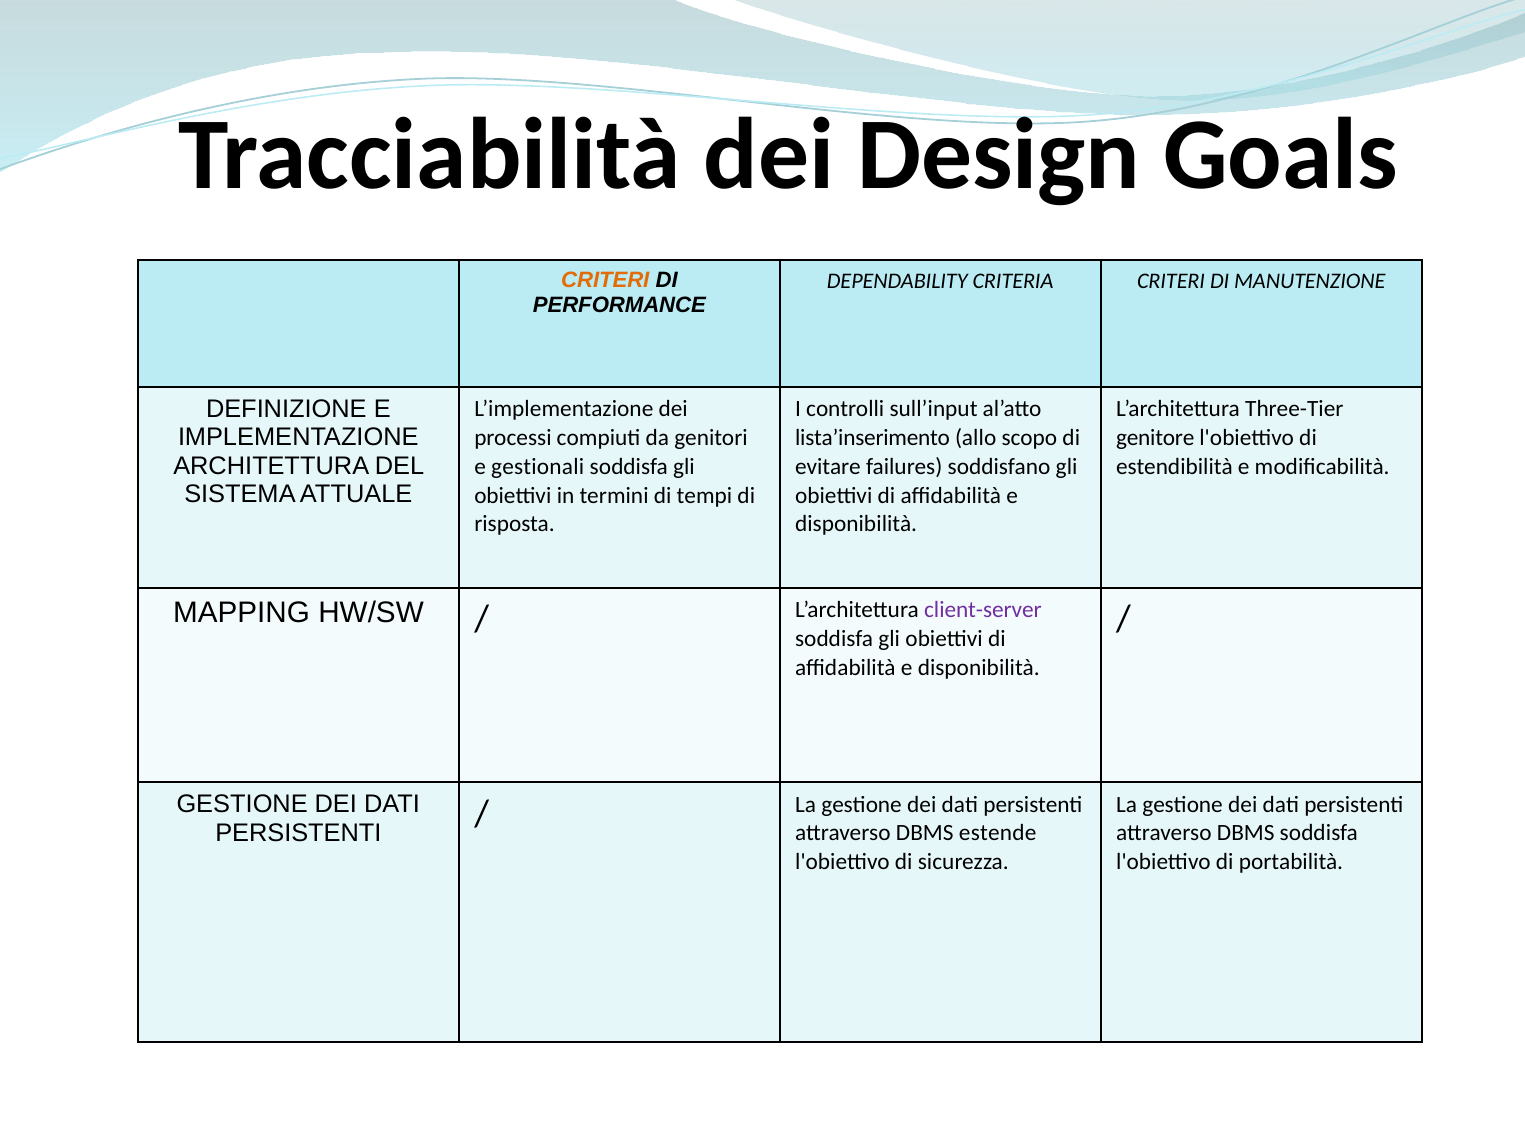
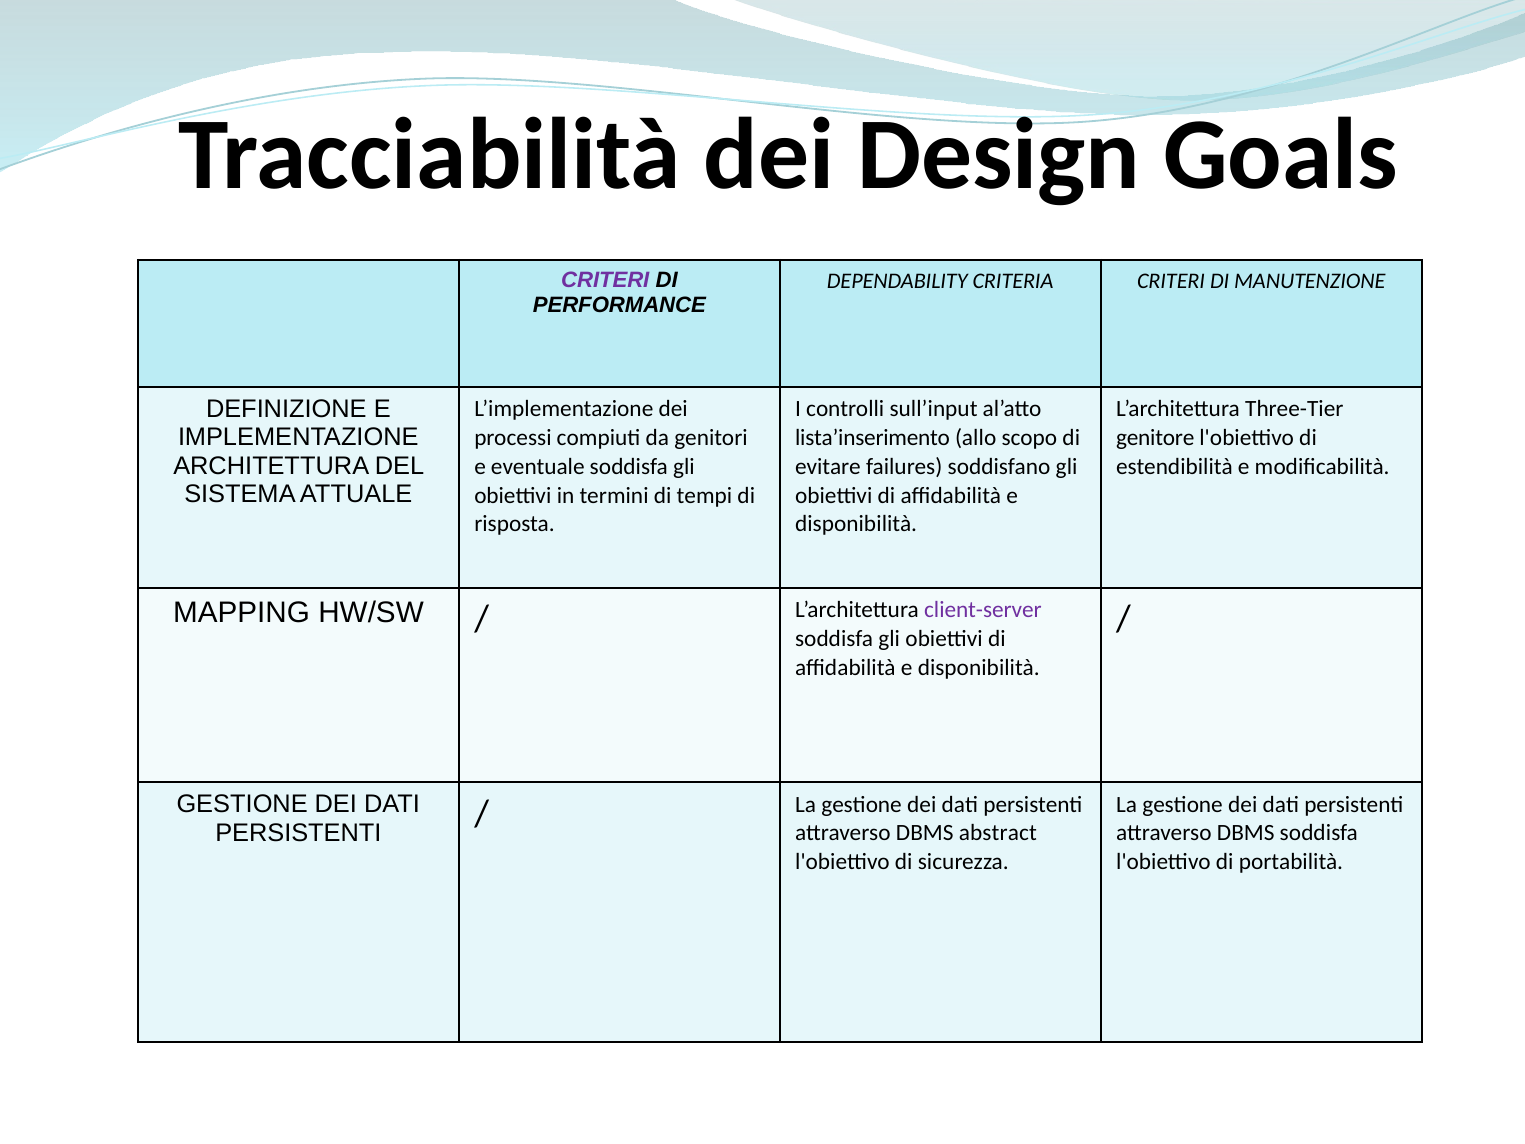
CRITERI at (605, 280) colour: orange -> purple
gestionali: gestionali -> eventuale
estende: estende -> abstract
